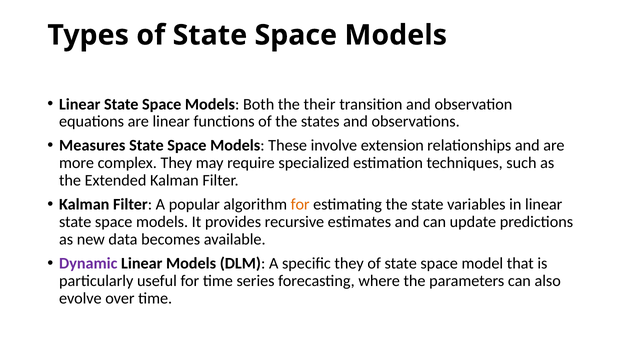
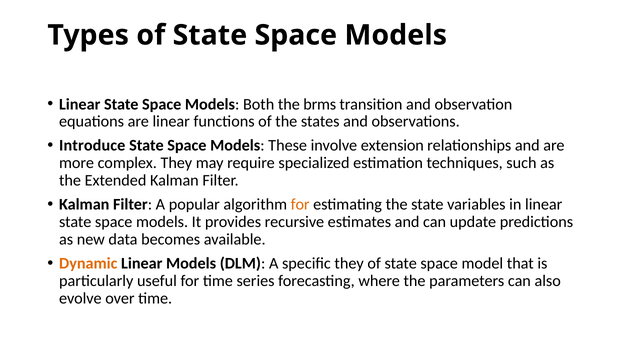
their: their -> brms
Measures: Measures -> Introduce
Dynamic colour: purple -> orange
